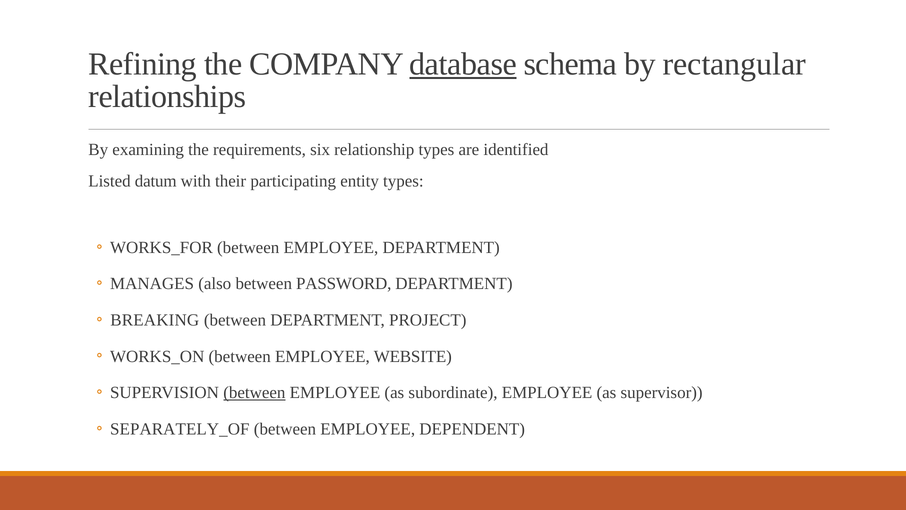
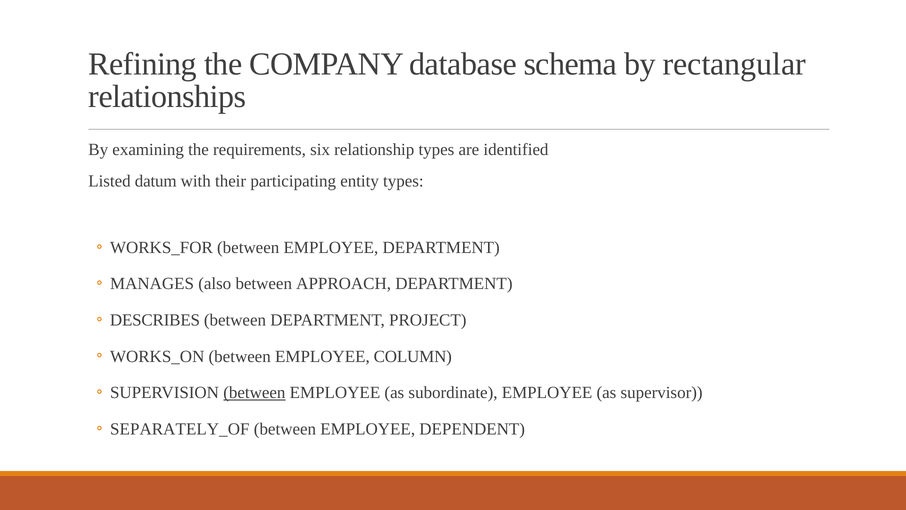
database underline: present -> none
PASSWORD: PASSWORD -> APPROACH
BREAKING: BREAKING -> DESCRIBES
WEBSITE: WEBSITE -> COLUMN
